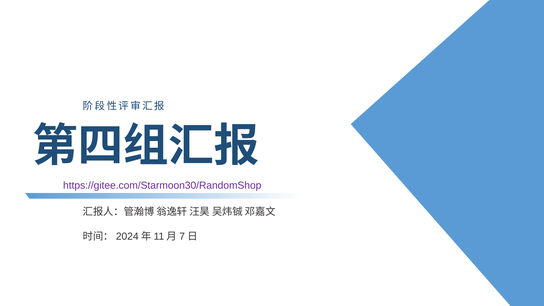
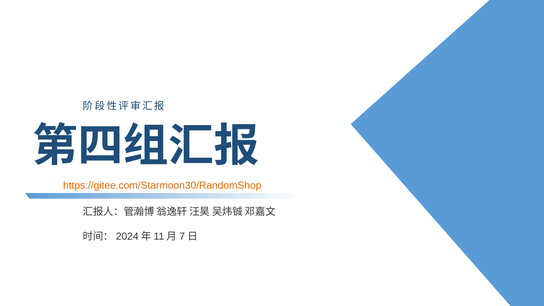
https://gitee.com/Starmoon30/RandomShop colour: purple -> orange
